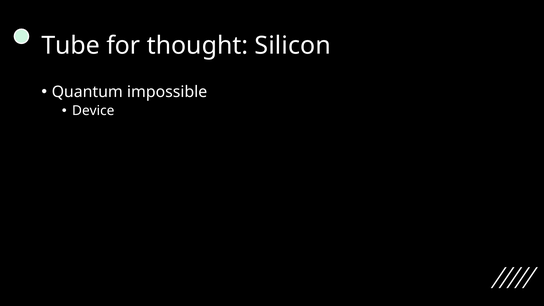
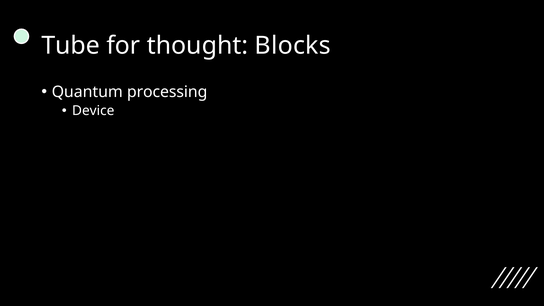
Silicon: Silicon -> Blocks
impossible: impossible -> processing
